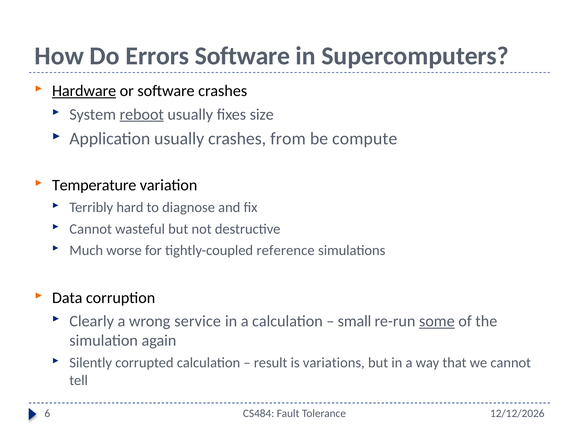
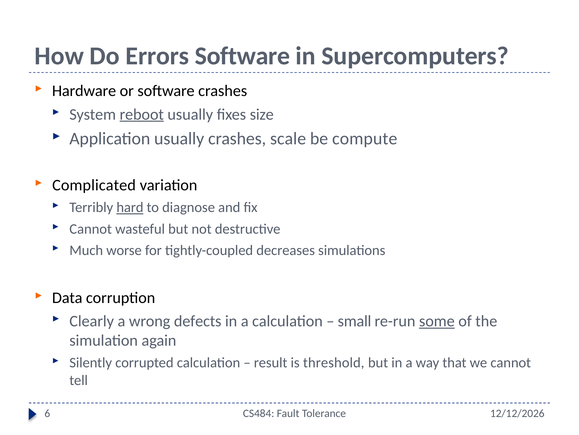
Hardware underline: present -> none
from: from -> scale
Temperature: Temperature -> Complicated
hard underline: none -> present
reference: reference -> decreases
service: service -> defects
variations: variations -> threshold
